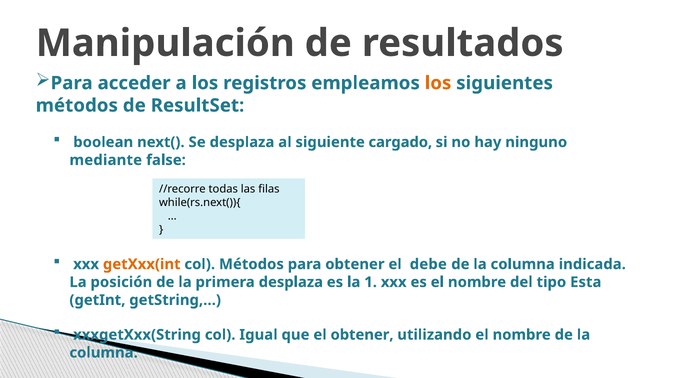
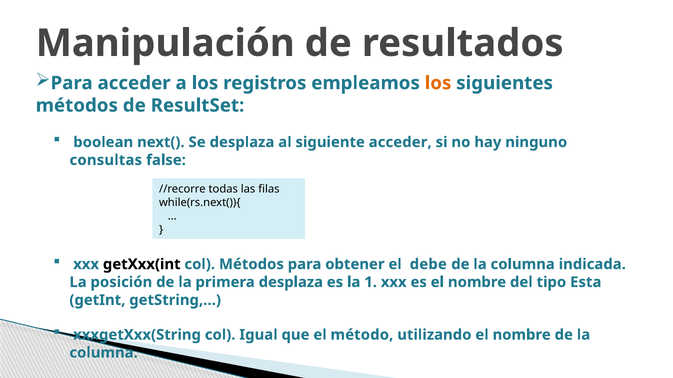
siguiente cargado: cargado -> acceder
mediante: mediante -> consultas
getXxx(int colour: orange -> black
el obtener: obtener -> método
